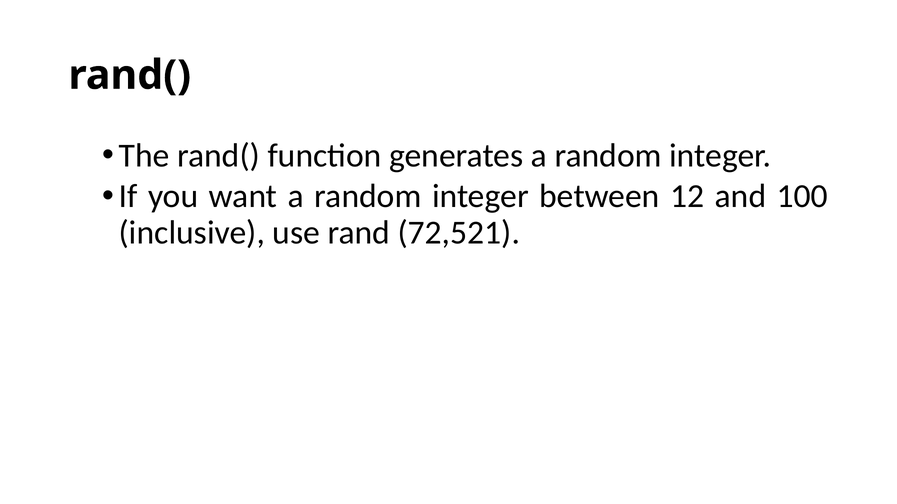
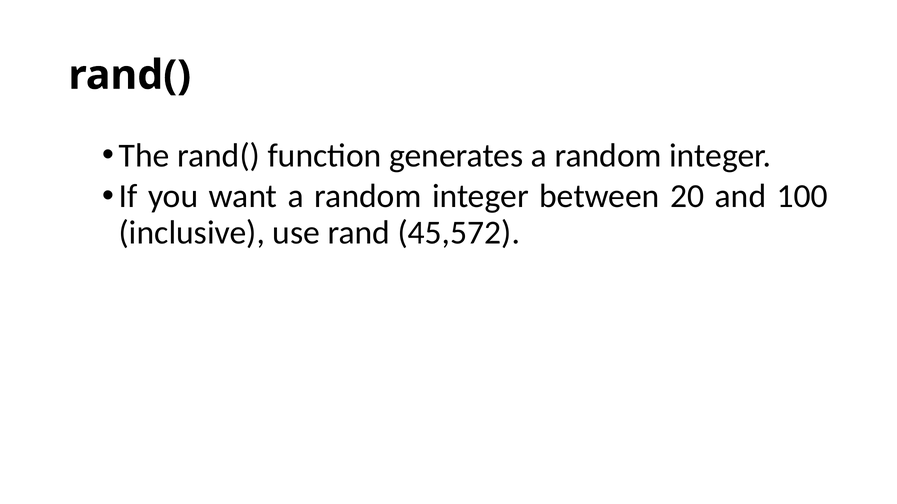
12: 12 -> 20
72,521: 72,521 -> 45,572
